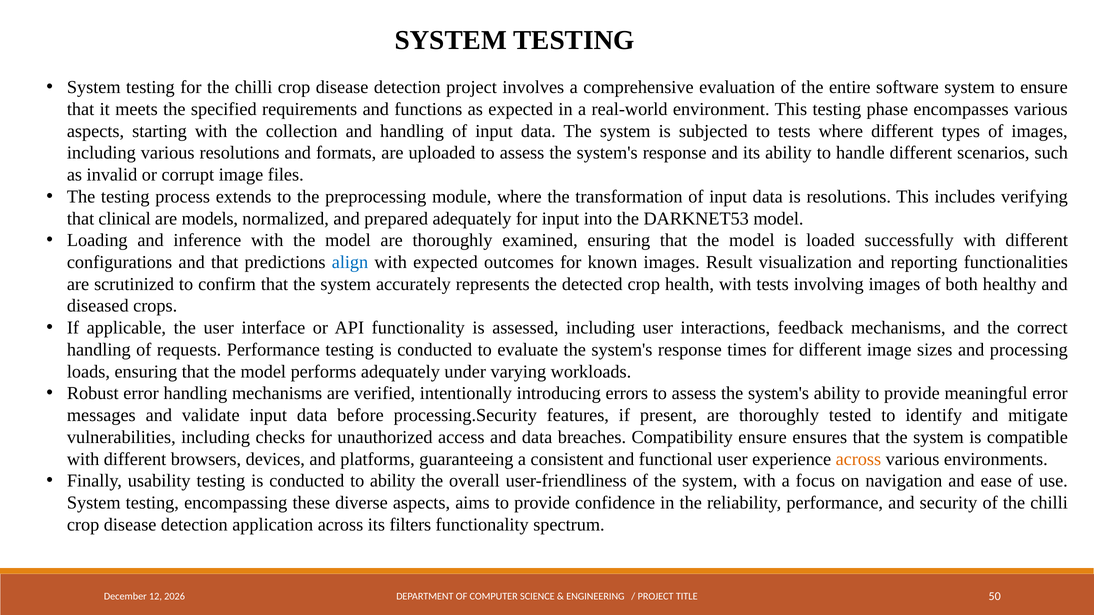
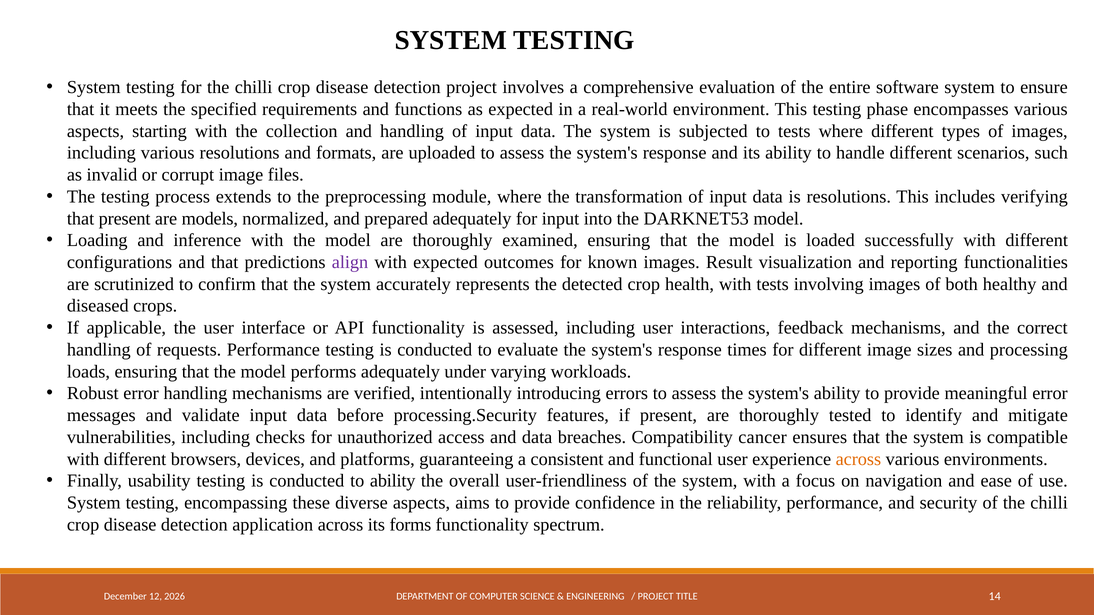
that clinical: clinical -> present
align colour: blue -> purple
Compatibility ensure: ensure -> cancer
filters: filters -> forms
50: 50 -> 14
